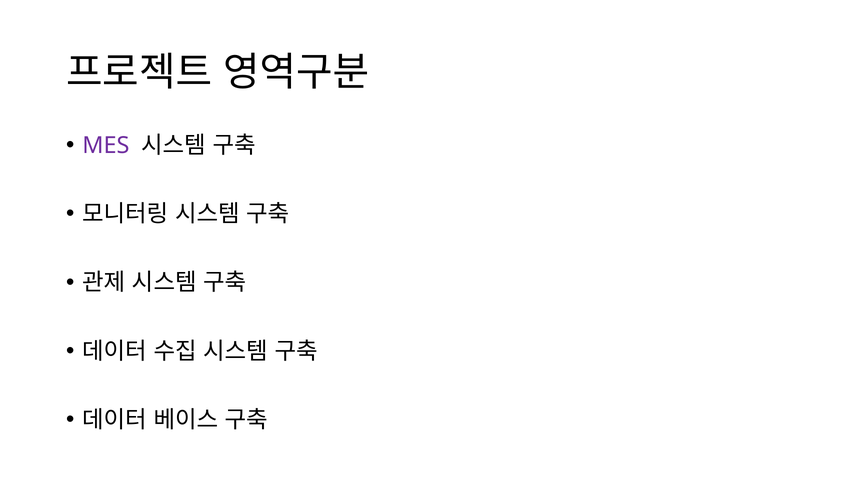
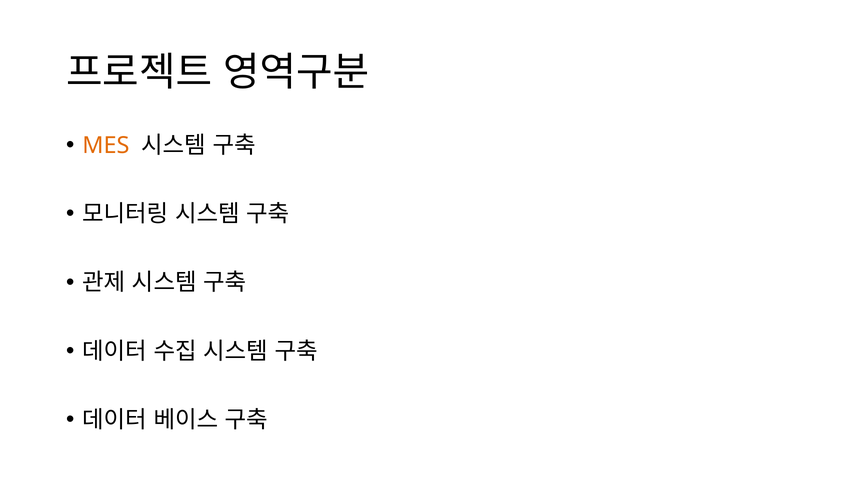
MES colour: purple -> orange
